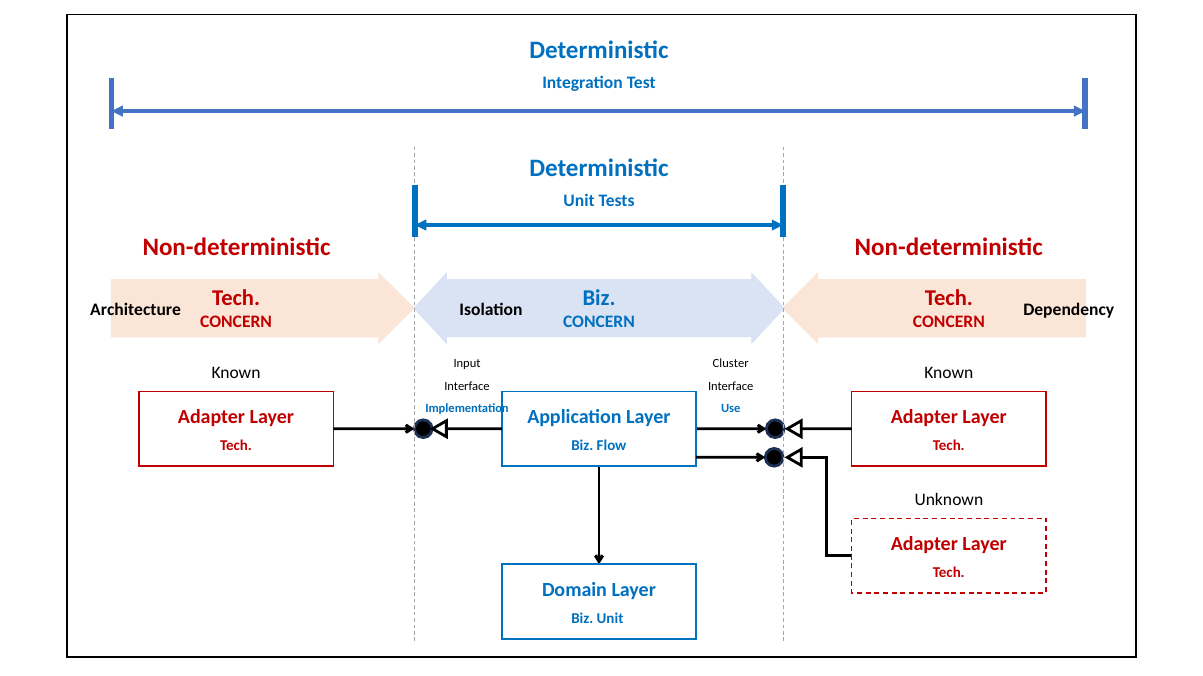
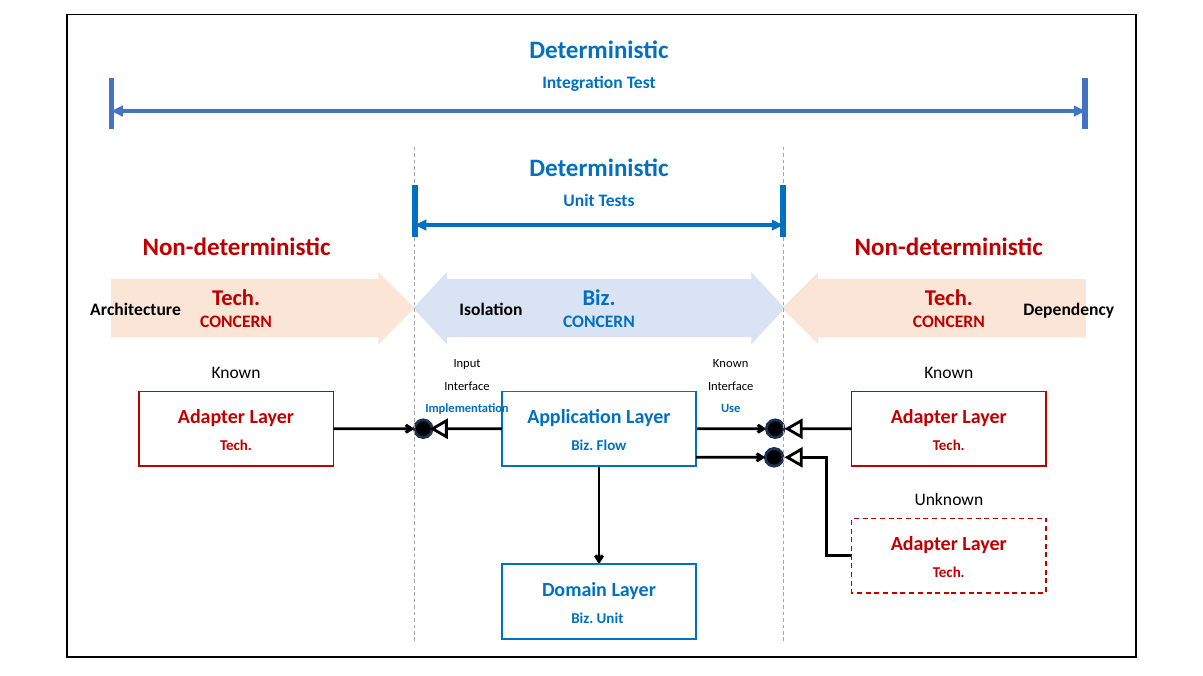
Cluster at (731, 364): Cluster -> Known
